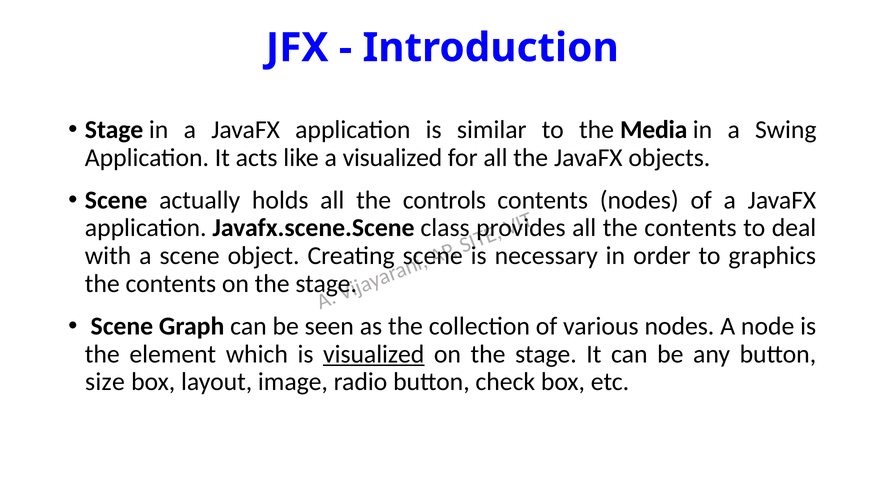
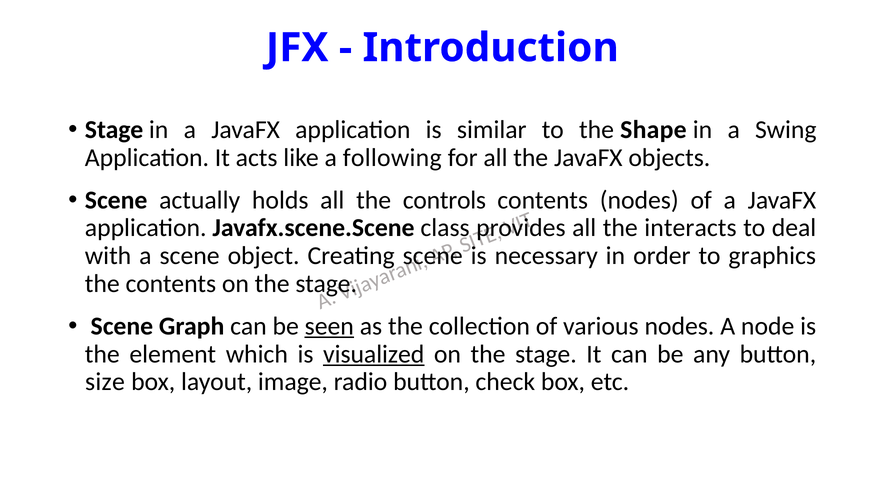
Media: Media -> Shape
a visualized: visualized -> following
all the contents: contents -> interacts
seen underline: none -> present
